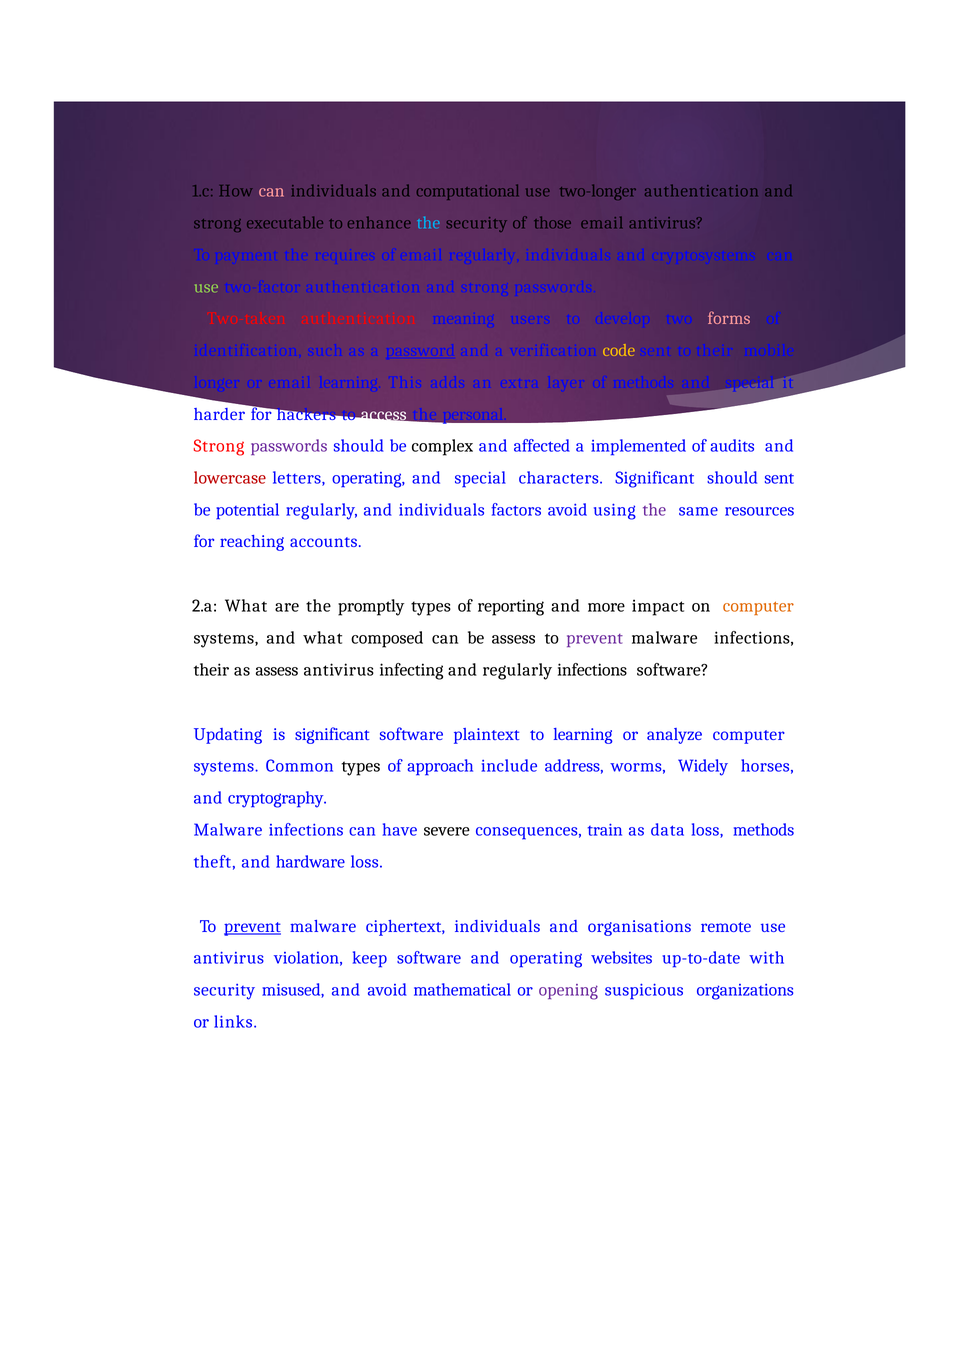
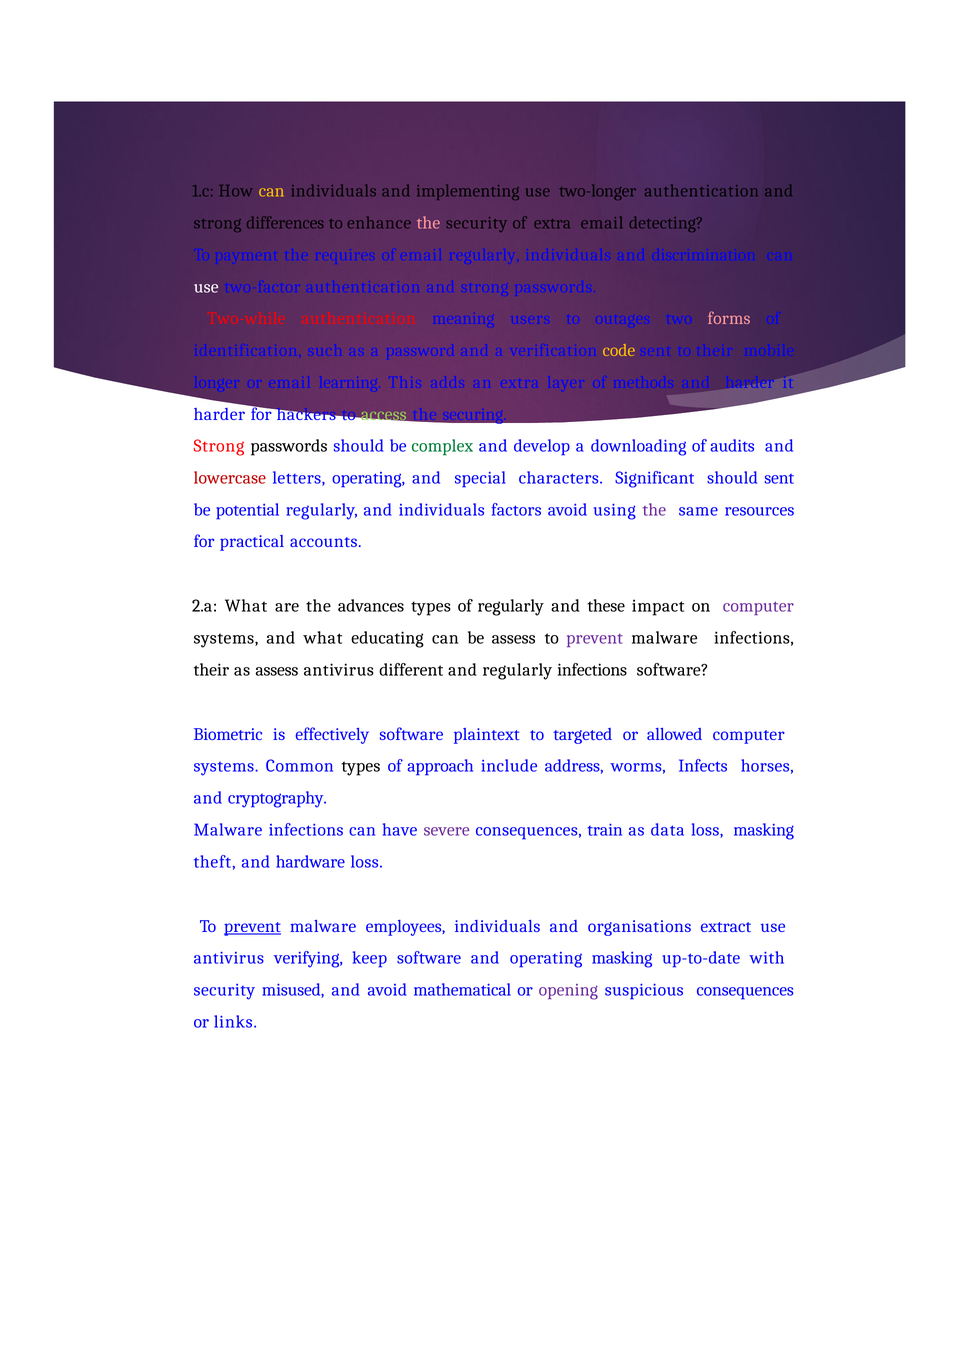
can at (272, 191) colour: pink -> yellow
computational: computational -> implementing
executable: executable -> differences
the at (428, 223) colour: light blue -> pink
of those: those -> extra
email antivirus: antivirus -> detecting
cryptosystems: cryptosystems -> discrimination
use at (206, 287) colour: light green -> white
Two-taken: Two-taken -> Two-while
develop: develop -> outages
password underline: present -> none
special at (750, 382): special -> harder
access colour: white -> light green
personal: personal -> securing
passwords at (289, 446) colour: purple -> black
complex colour: black -> green
affected: affected -> develop
implemented: implemented -> downloading
reaching: reaching -> practical
promptly: promptly -> advances
of reporting: reporting -> regularly
more: more -> these
computer at (758, 606) colour: orange -> purple
composed: composed -> educating
infecting: infecting -> different
Updating: Updating -> Biometric
is significant: significant -> effectively
to learning: learning -> targeted
analyze: analyze -> allowed
Widely: Widely -> Infects
severe colour: black -> purple
loss methods: methods -> masking
ciphertext: ciphertext -> employees
remote: remote -> extract
violation: violation -> verifying
operating websites: websites -> masking
suspicious organizations: organizations -> consequences
